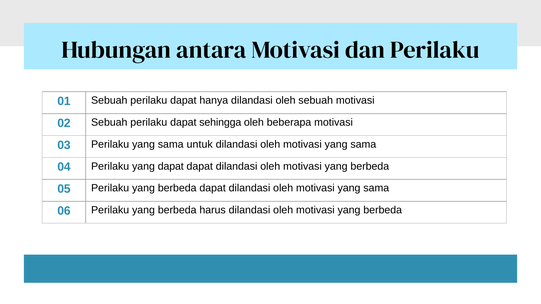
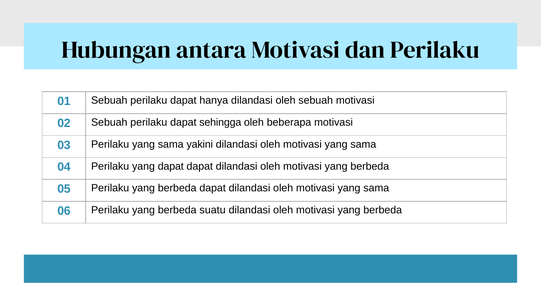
untuk: untuk -> yakini
harus: harus -> suatu
